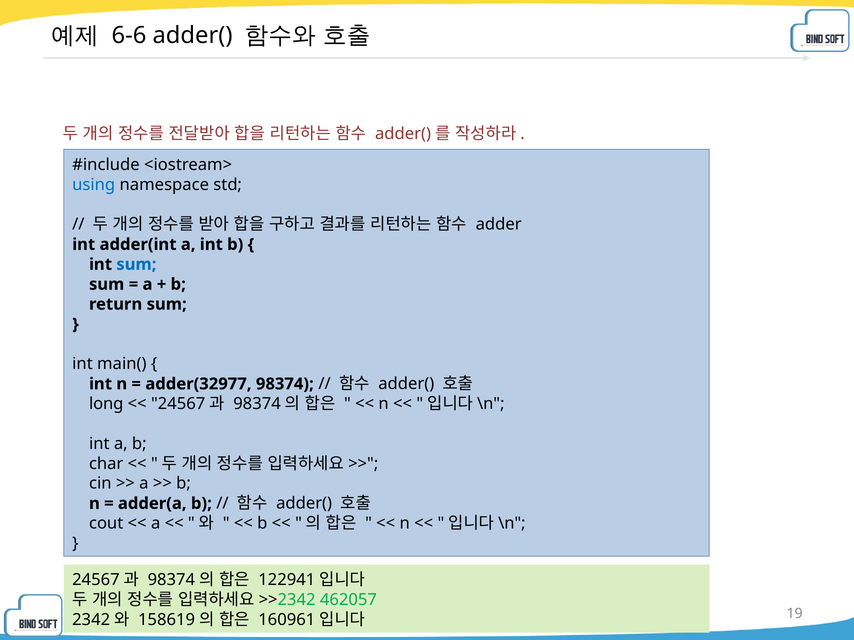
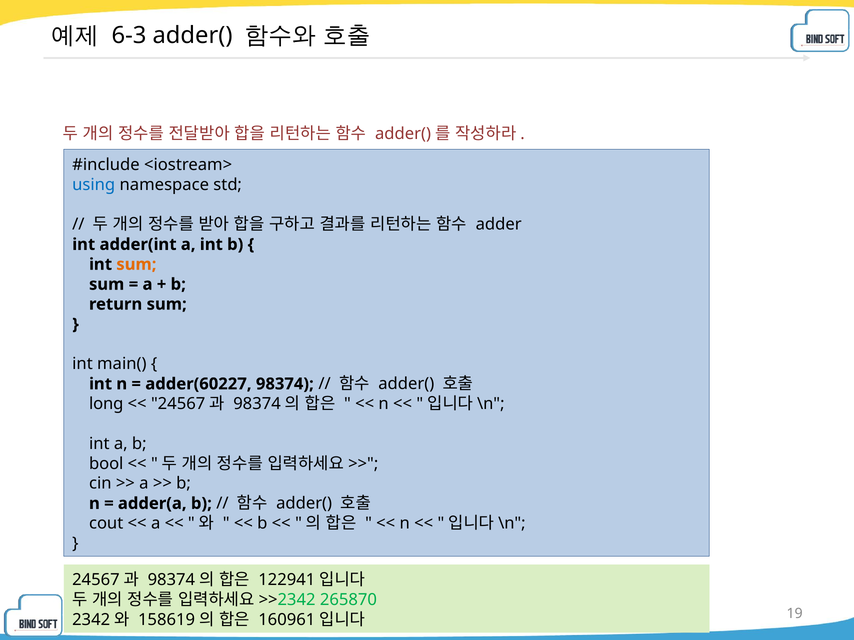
6-6: 6-6 -> 6-3
sum at (136, 265) colour: blue -> orange
adder(32977: adder(32977 -> adder(60227
char: char -> bool
462057: 462057 -> 265870
